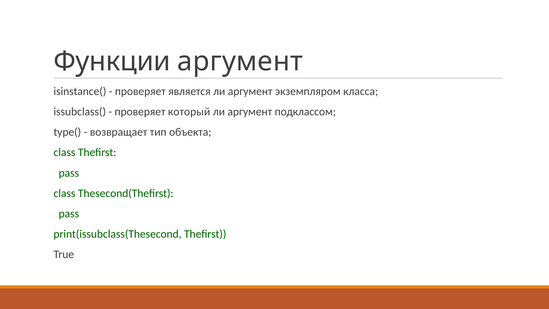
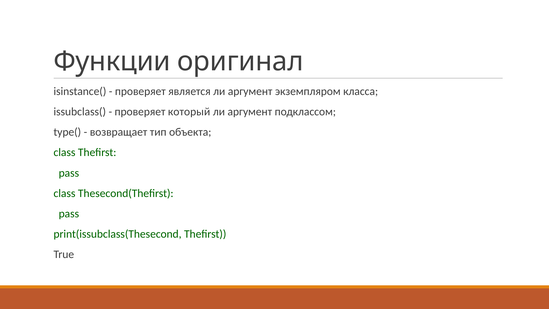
Функции аргумент: аргумент -> оригинал
